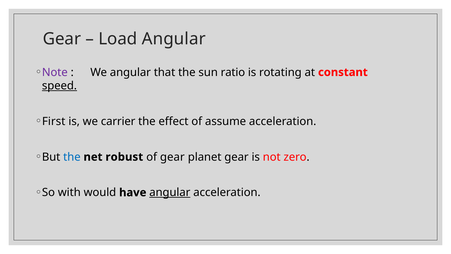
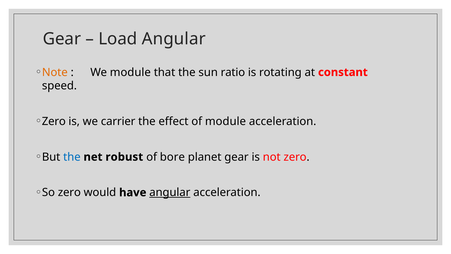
Note colour: purple -> orange
We angular: angular -> module
speed underline: present -> none
First at (54, 121): First -> Zero
of assume: assume -> module
of gear: gear -> bore
So with: with -> zero
